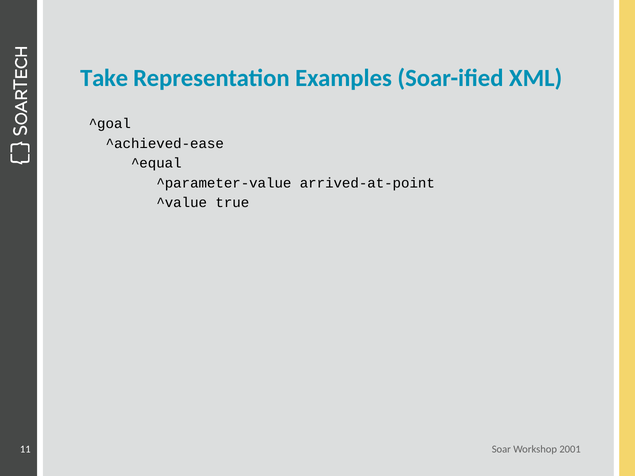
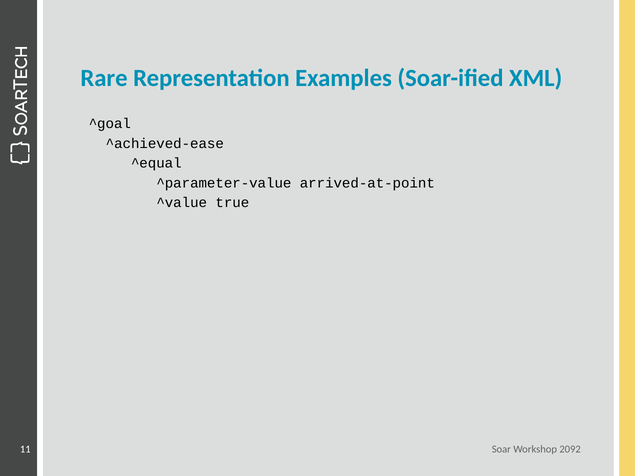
Take: Take -> Rare
2001: 2001 -> 2092
